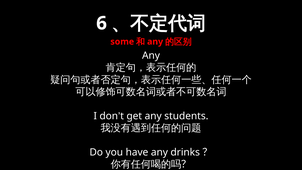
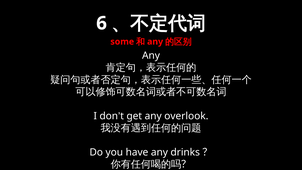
students: students -> overlook
